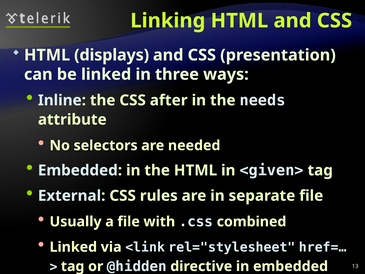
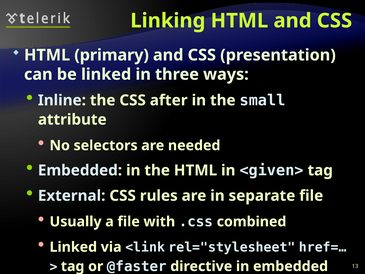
displays: displays -> primary
needs: needs -> small
@hidden: @hidden -> @faster
